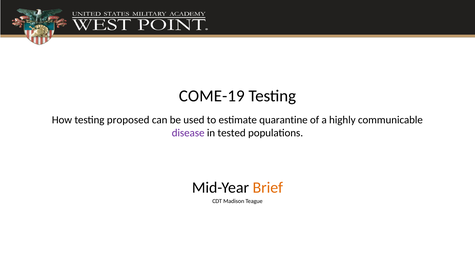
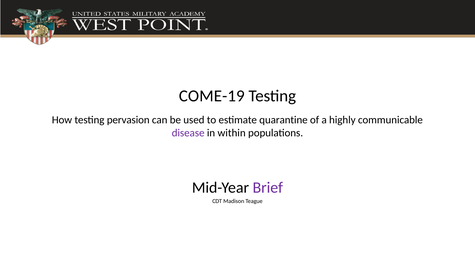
proposed: proposed -> pervasion
tested: tested -> within
Brief colour: orange -> purple
